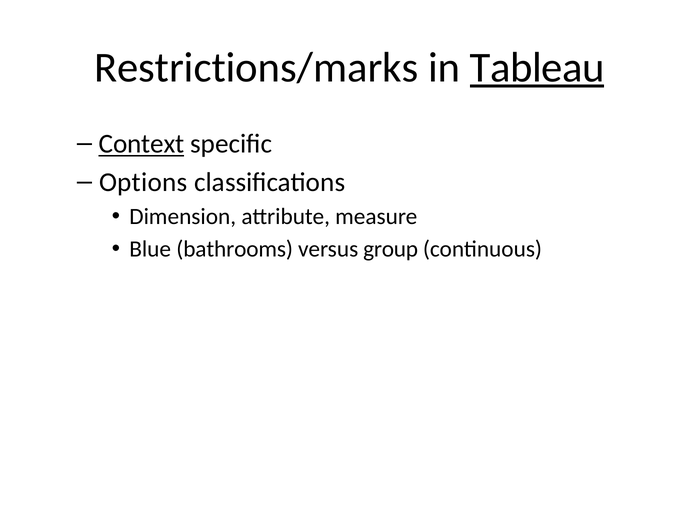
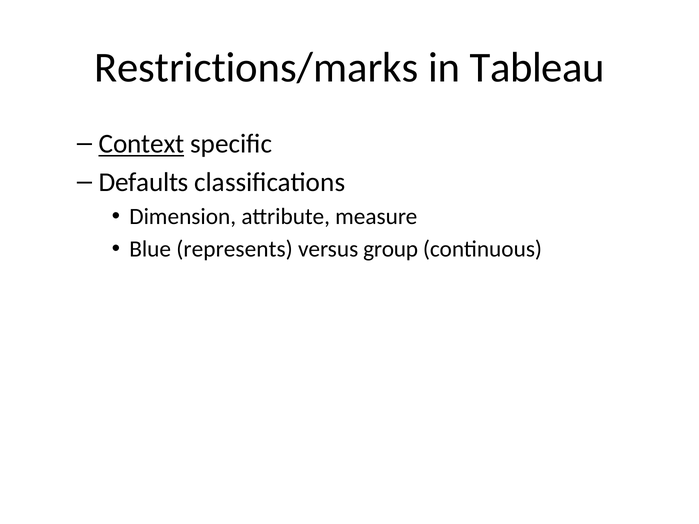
Tableau underline: present -> none
Options: Options -> Defaults
bathrooms: bathrooms -> represents
